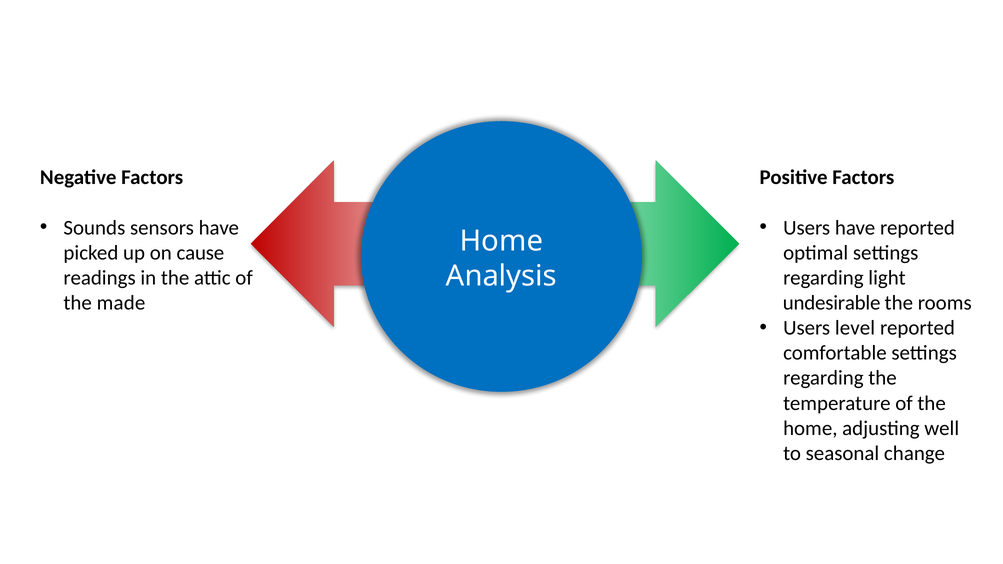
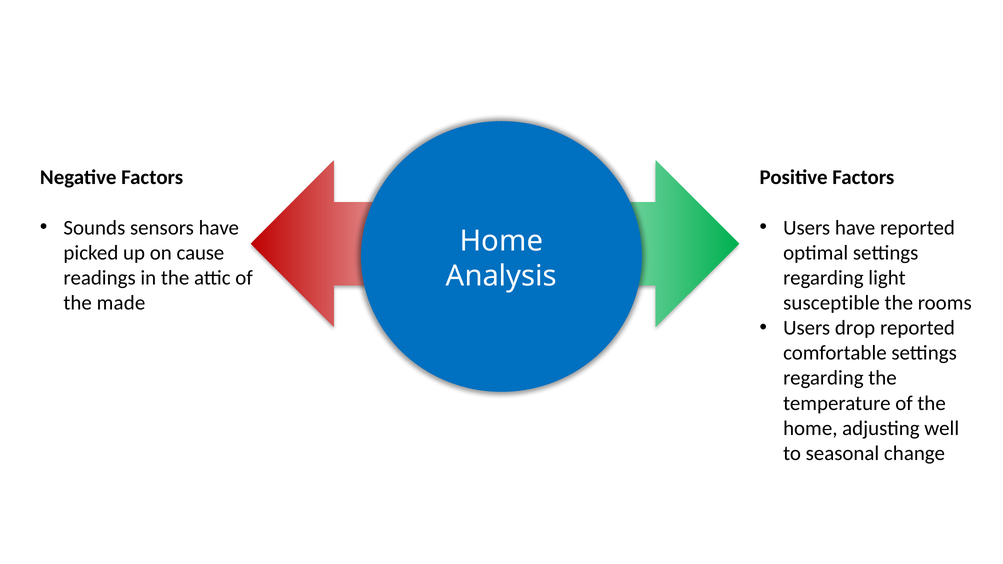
undesirable: undesirable -> susceptible
level: level -> drop
